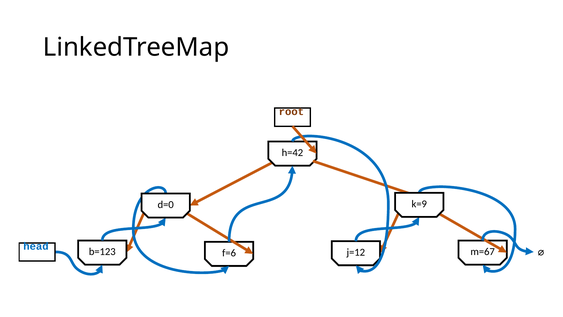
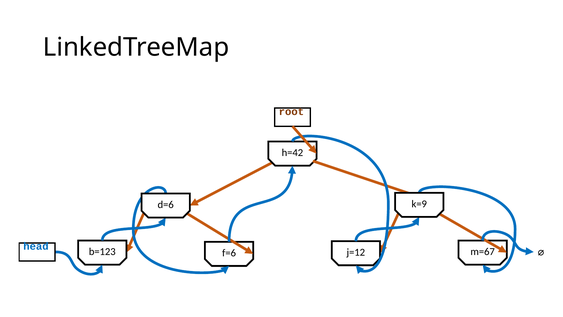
d=0: d=0 -> d=6
